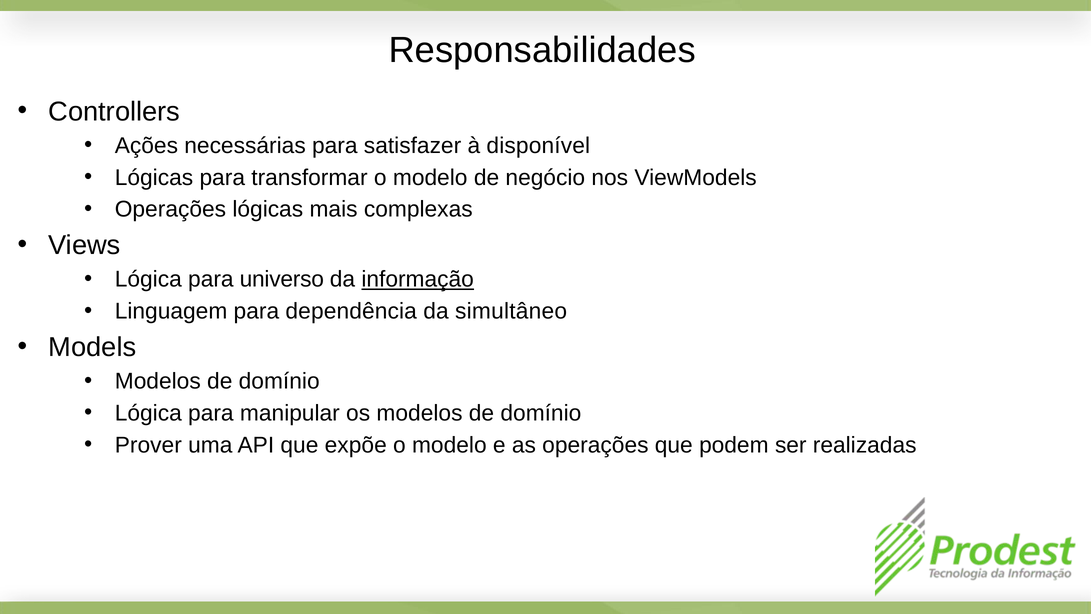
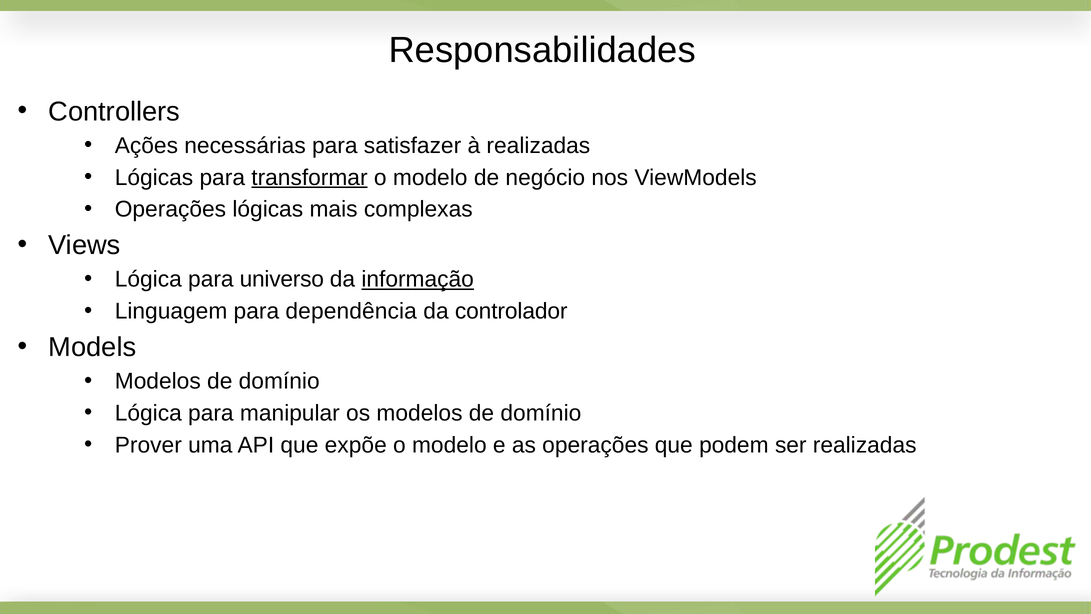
à disponível: disponível -> realizadas
transformar underline: none -> present
simultâneo: simultâneo -> controlador
